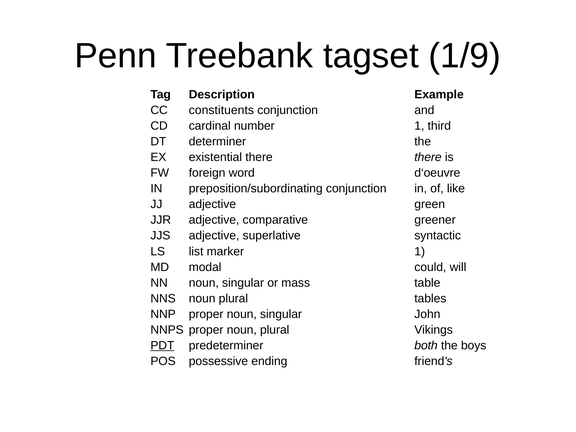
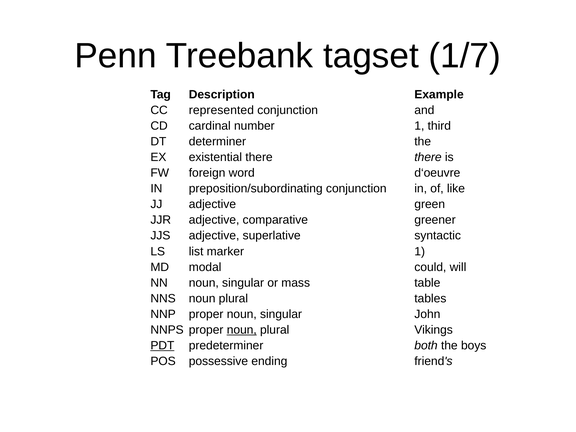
1/9: 1/9 -> 1/7
constituents: constituents -> represented
noun at (242, 330) underline: none -> present
